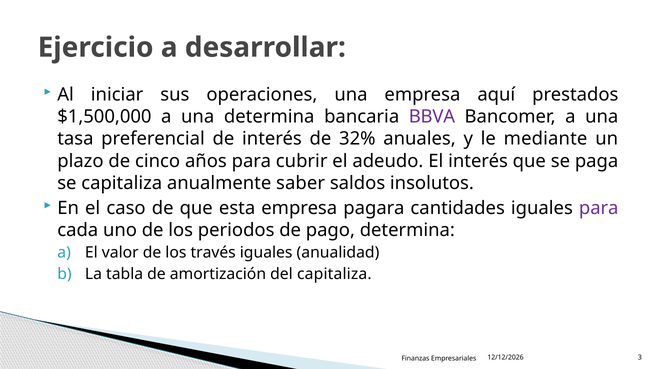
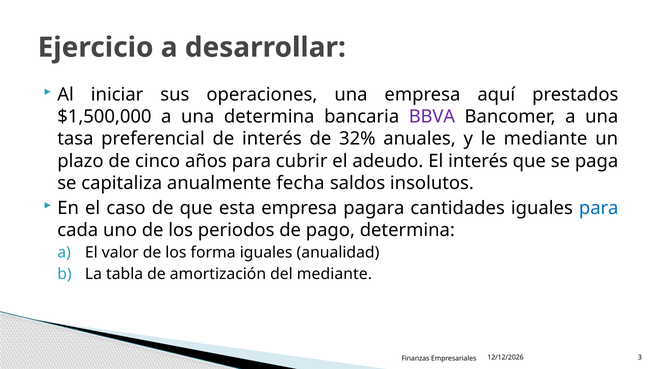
saber: saber -> fecha
para at (599, 208) colour: purple -> blue
través: través -> forma
del capitaliza: capitaliza -> mediante
